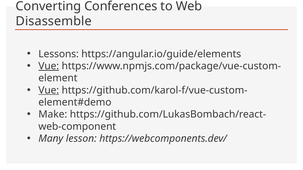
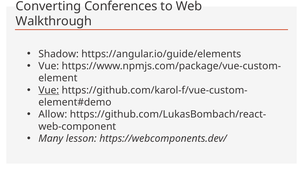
Disassemble: Disassemble -> Walkthrough
Lessons: Lessons -> Shadow
Vue at (49, 66) underline: present -> none
Make: Make -> Allow
